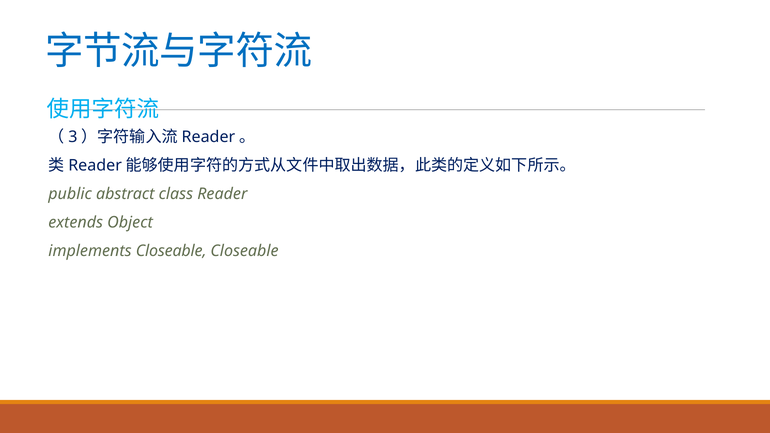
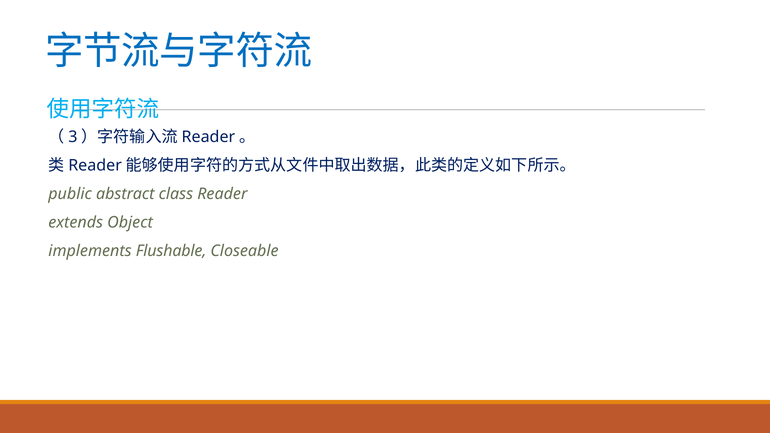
implements Closeable: Closeable -> Flushable
